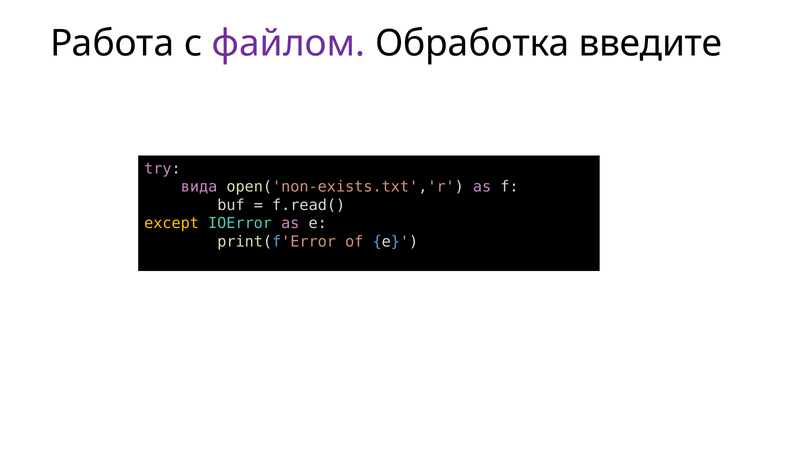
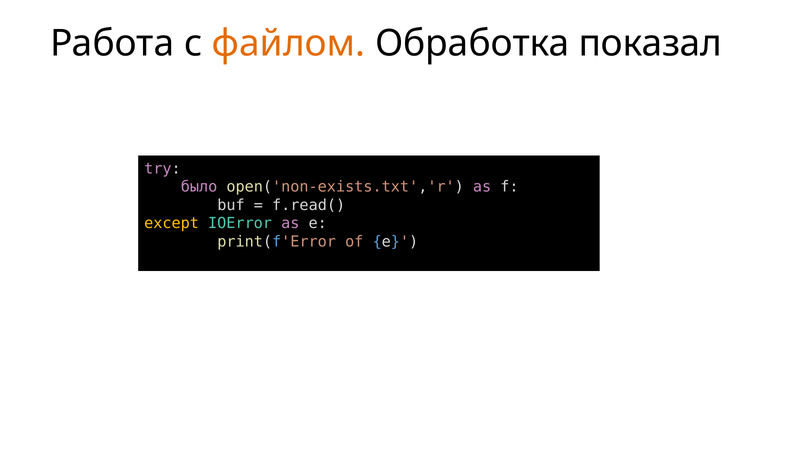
файлом colour: purple -> orange
введите: введите -> показал
вида: вида -> было
